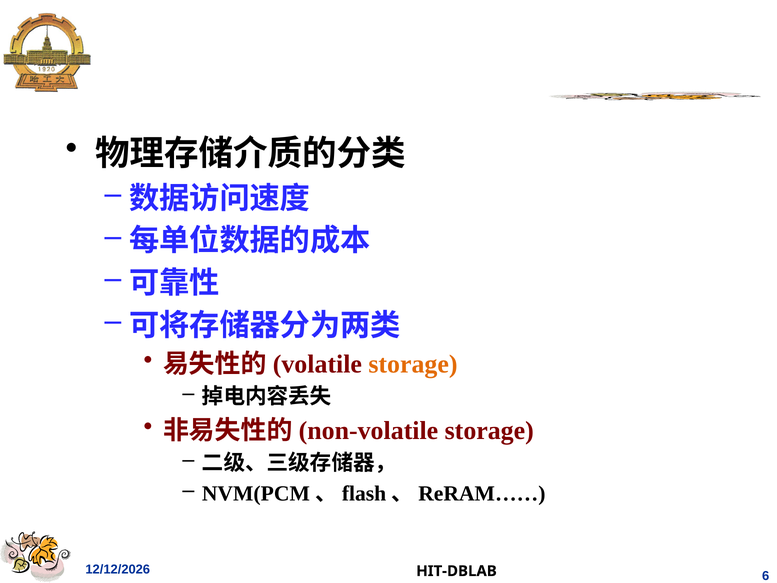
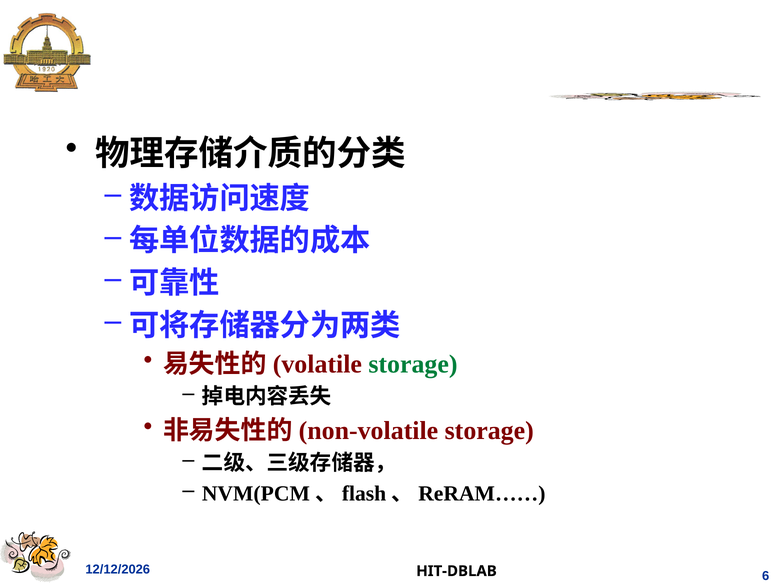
storage at (413, 364) colour: orange -> green
